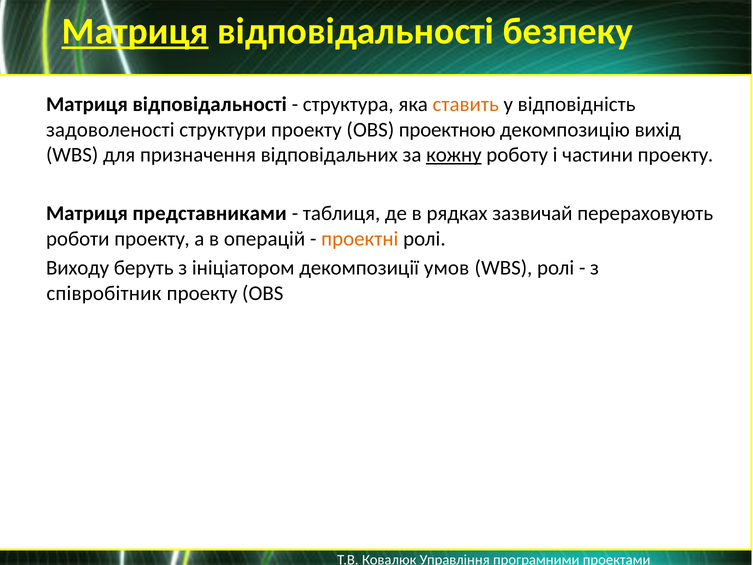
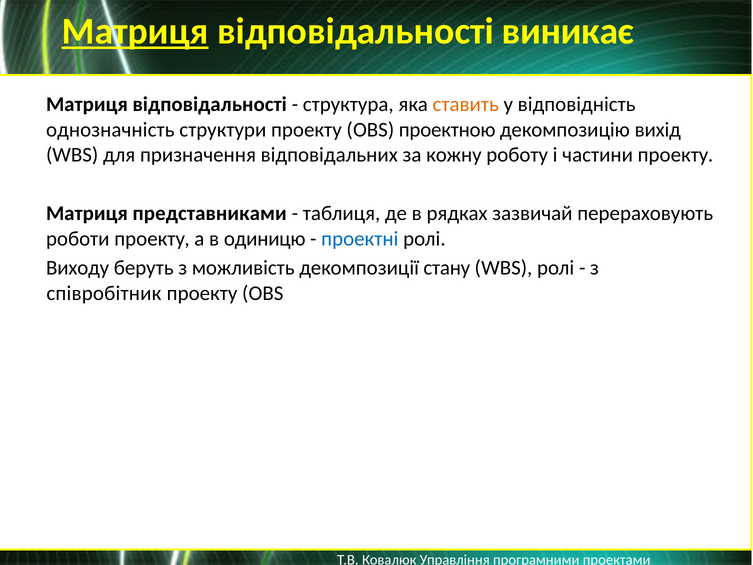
безпеку: безпеку -> виникає
задоволеності: задоволеності -> однозначність
кожну underline: present -> none
операцій: операцій -> одиницю
проектні colour: orange -> blue
ініціатором: ініціатором -> можливість
умов: умов -> стану
